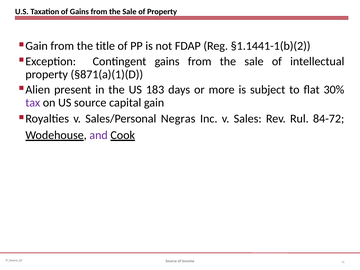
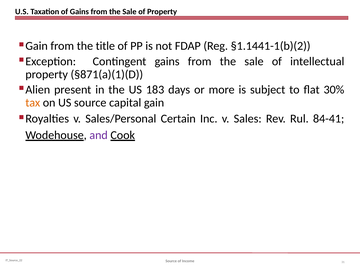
tax colour: purple -> orange
Negras: Negras -> Certain
84-72: 84-72 -> 84-41
